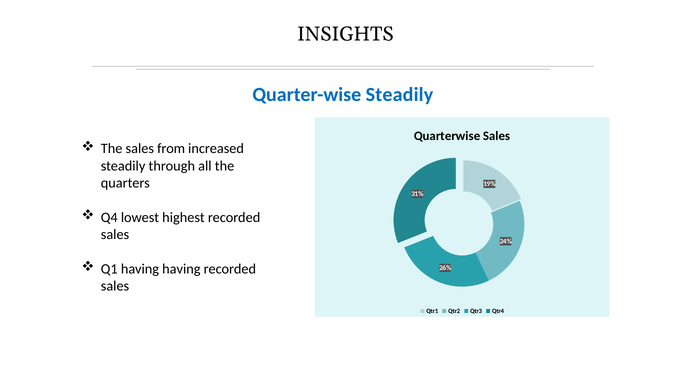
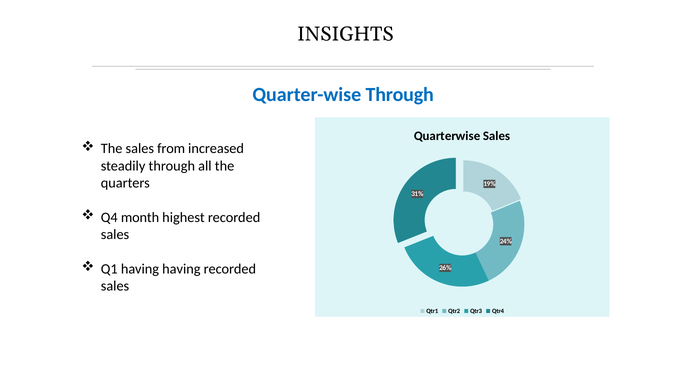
Quarter-wise Steadily: Steadily -> Through
lowest: lowest -> month
